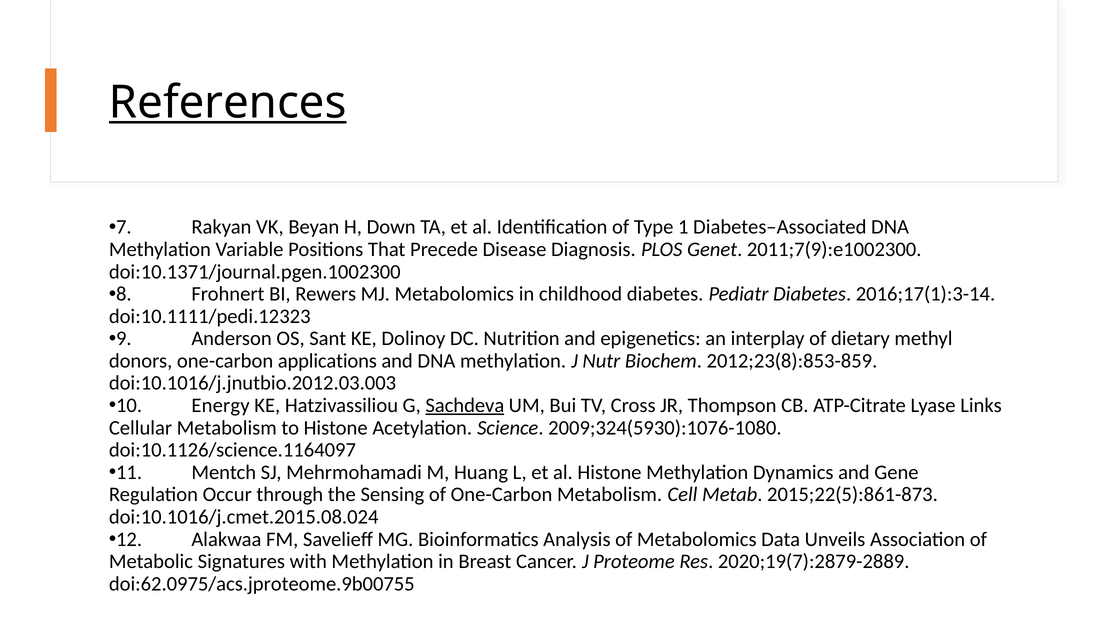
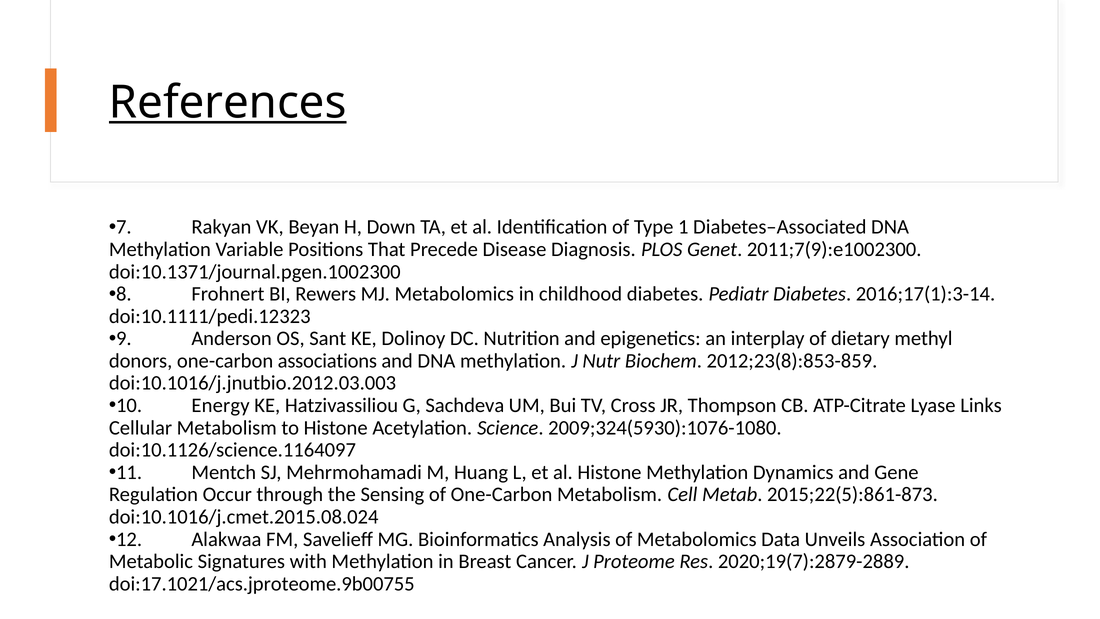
applications: applications -> associations
Sachdeva underline: present -> none
doi:62.0975/acs.jproteome.9b00755: doi:62.0975/acs.jproteome.9b00755 -> doi:17.1021/acs.jproteome.9b00755
